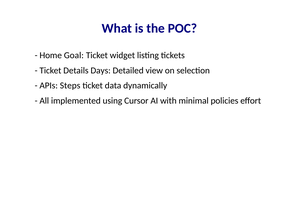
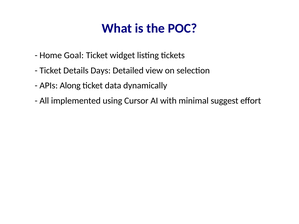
Steps: Steps -> Along
policies: policies -> suggest
